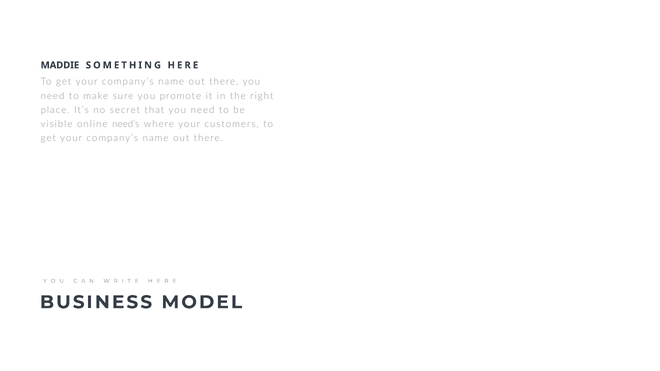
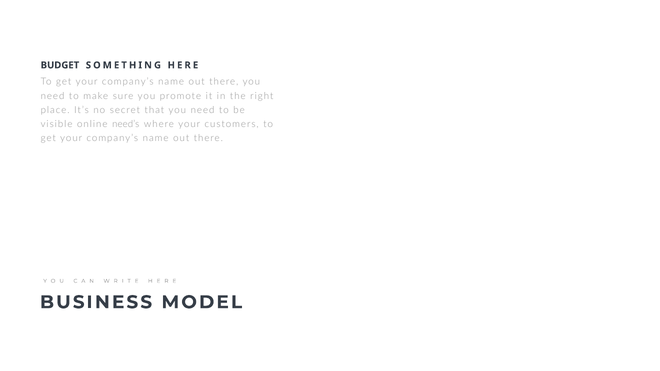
MADDIE: MADDIE -> BUDGET
